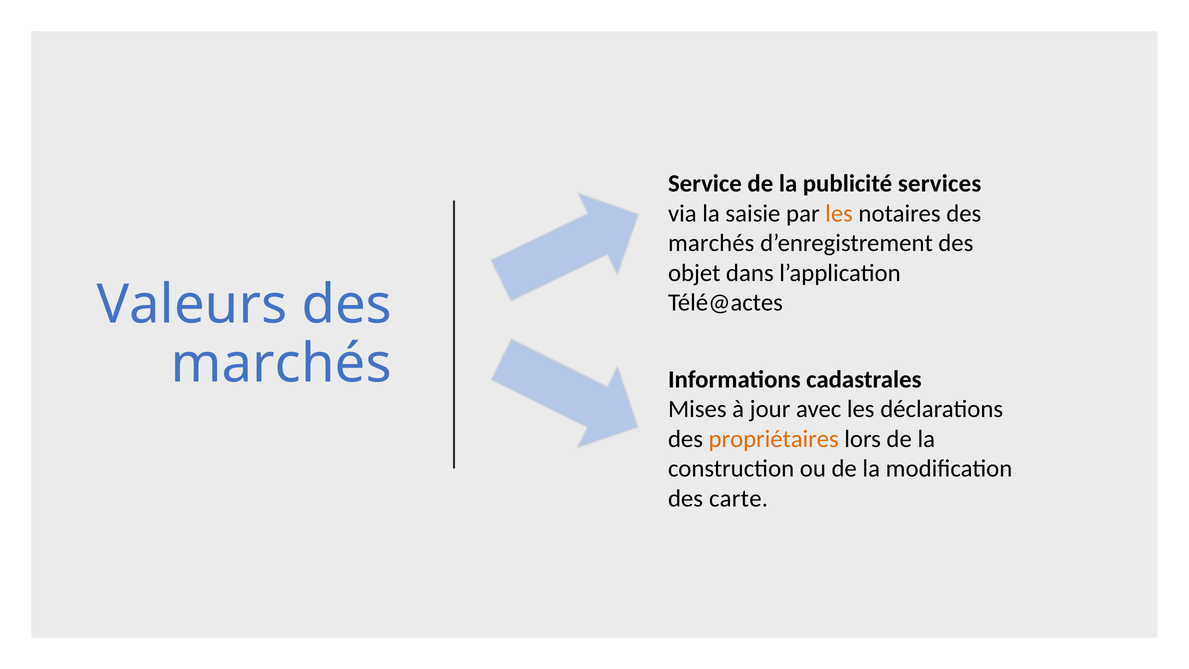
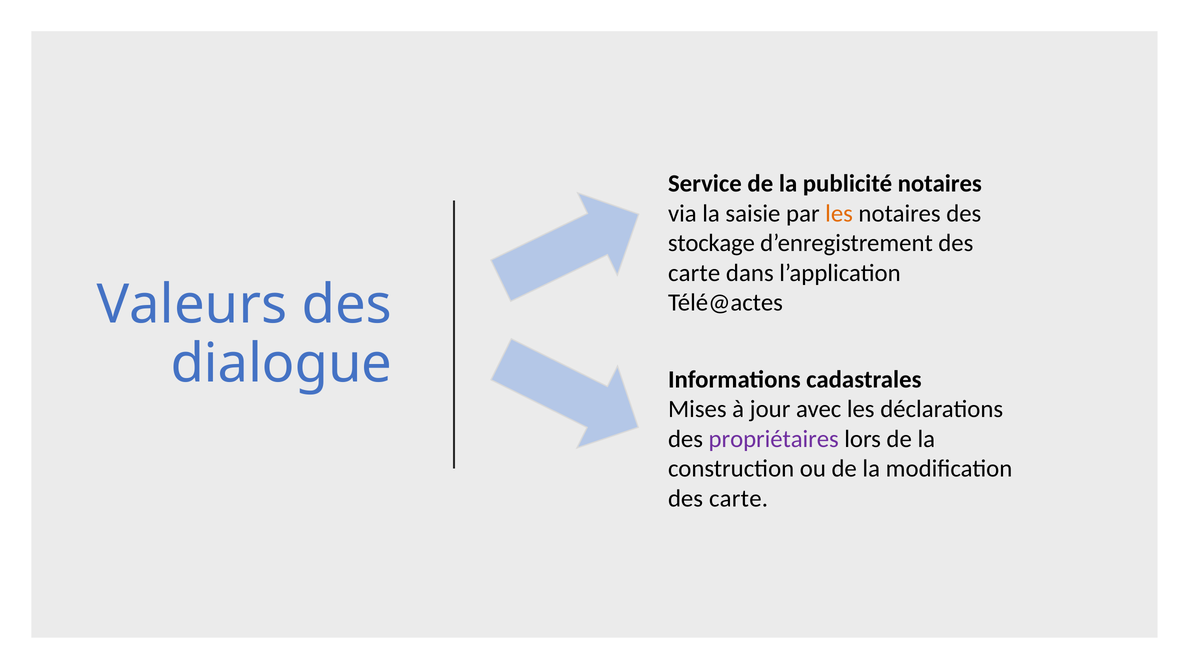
publicité services: services -> notaires
marchés at (711, 243): marchés -> stockage
objet at (694, 273): objet -> carte
marchés at (281, 364): marchés -> dialogue
propriétaires colour: orange -> purple
